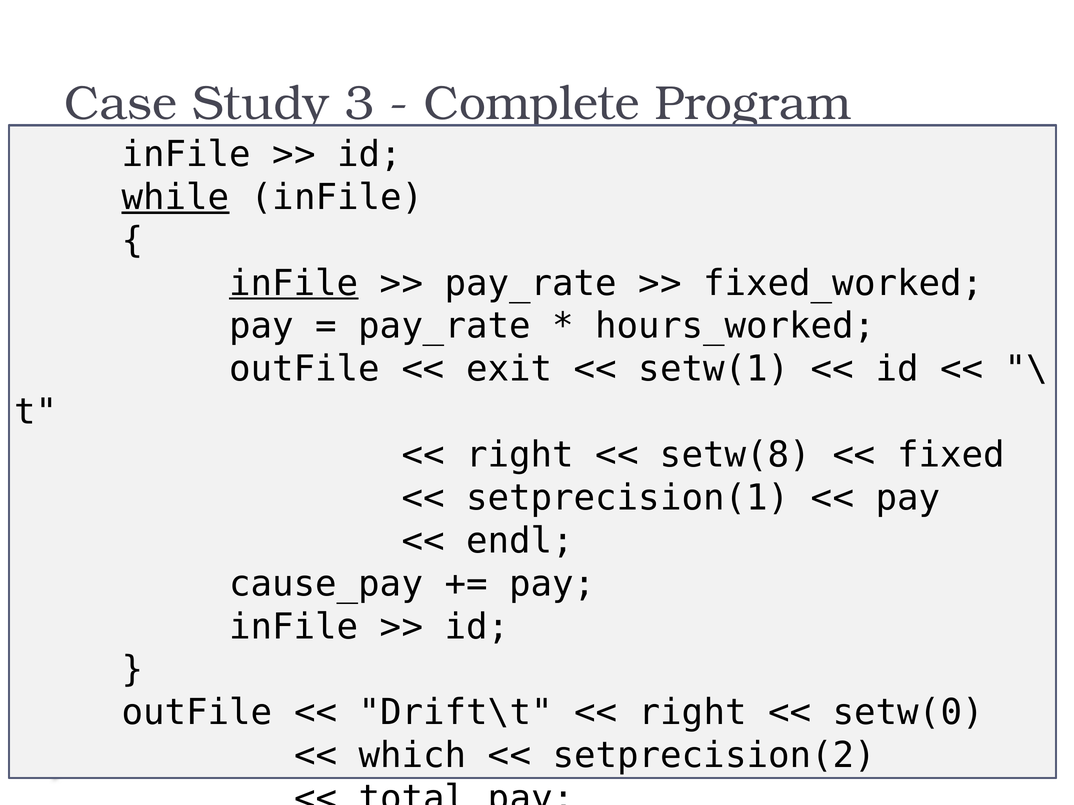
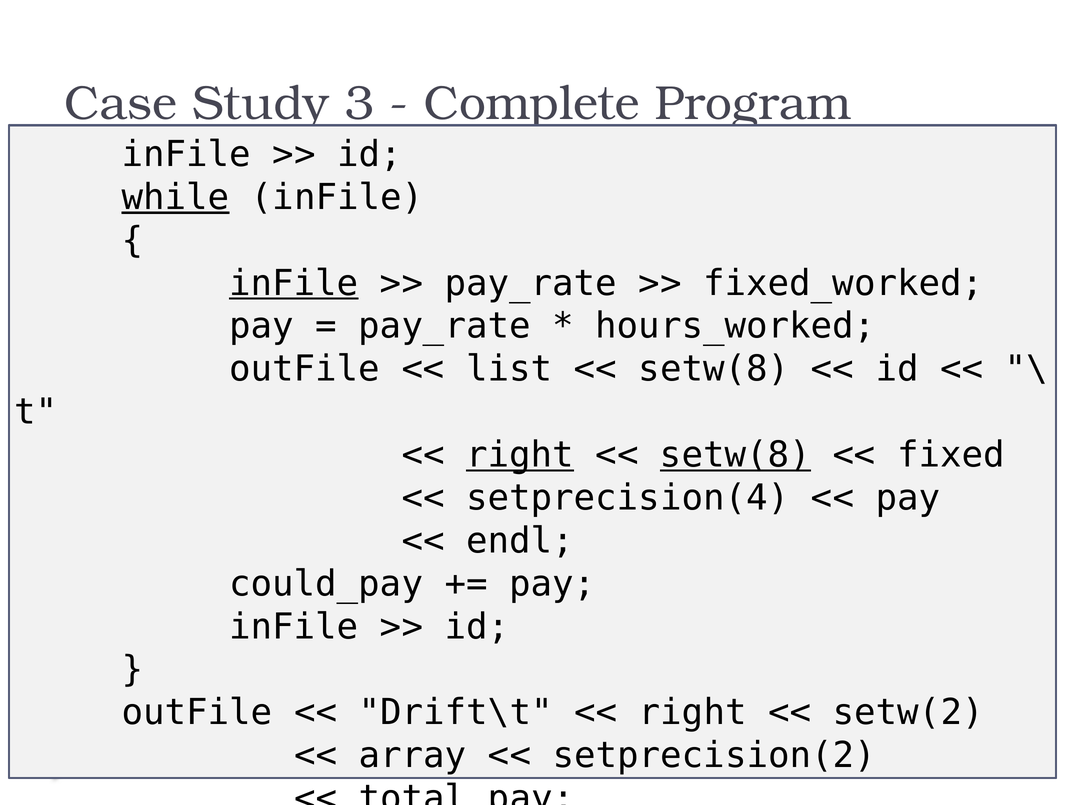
exit: exit -> list
setw(1 at (714, 369): setw(1 -> setw(8
right at (520, 455) underline: none -> present
setw(8 at (735, 455) underline: none -> present
setprecision(1: setprecision(1 -> setprecision(4
cause_pay: cause_pay -> could_pay
setw(0: setw(0 -> setw(2
which: which -> array
